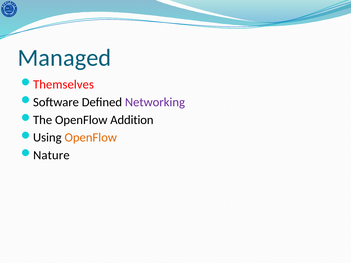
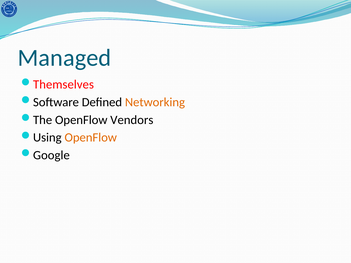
Networking colour: purple -> orange
Addition: Addition -> Vendors
Nature: Nature -> Google
